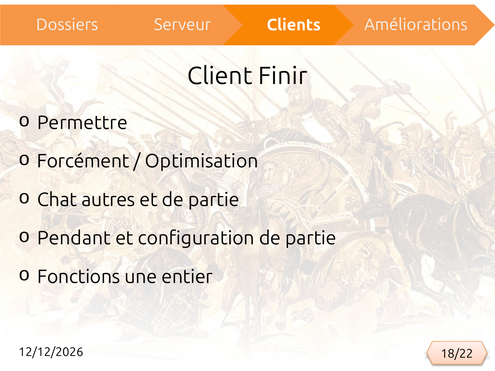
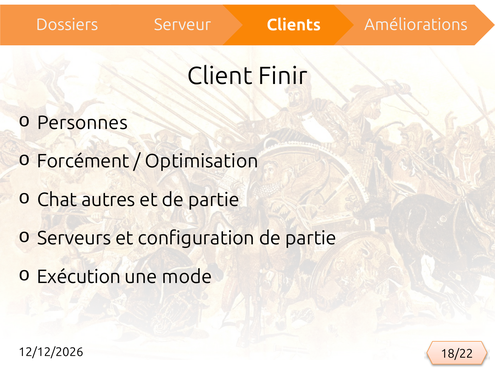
Permettre: Permettre -> Personnes
Pendant: Pendant -> Serveurs
Fonctions: Fonctions -> Exécution
entier: entier -> mode
